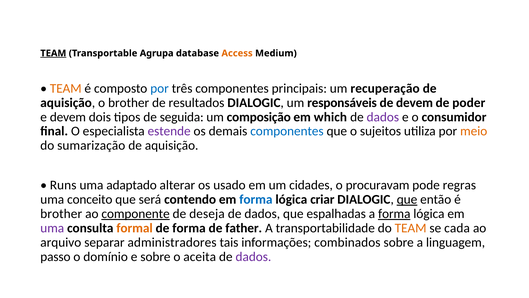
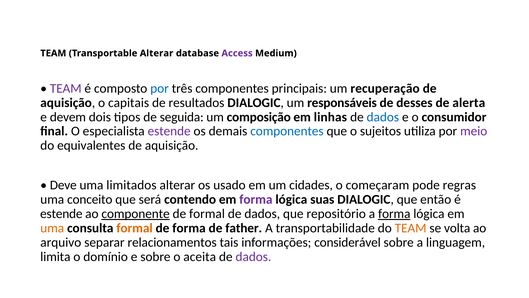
TEAM at (53, 53) underline: present -> none
Transportable Agrupa: Agrupa -> Alterar
Access colour: orange -> purple
TEAM at (66, 88) colour: orange -> purple
o brother: brother -> capitais
de devem: devem -> desses
poder: poder -> alerta
which: which -> linhas
dados at (383, 117) colour: purple -> blue
meio colour: orange -> purple
sumarização: sumarização -> equivalentes
Runs: Runs -> Deve
adaptado: adaptado -> limitados
procuravam: procuravam -> começaram
forma at (256, 199) colour: blue -> purple
criar: criar -> suas
que at (407, 199) underline: present -> none
brother at (61, 214): brother -> estende
de deseja: deseja -> formal
espalhadas: espalhadas -> repositório
uma at (52, 228) colour: purple -> orange
cada: cada -> volta
administradores: administradores -> relacionamentos
combinados: combinados -> considerável
passo: passo -> limita
